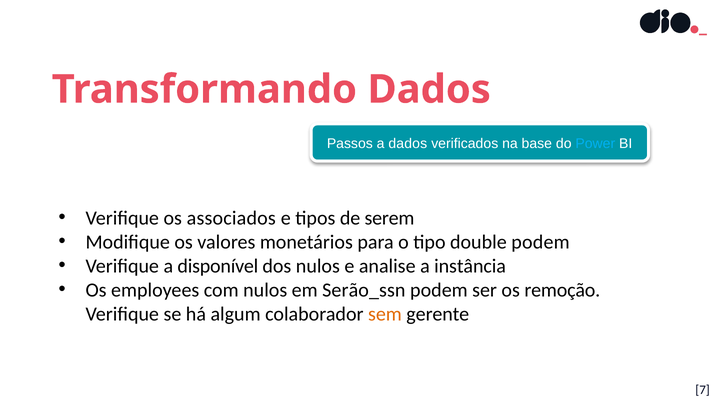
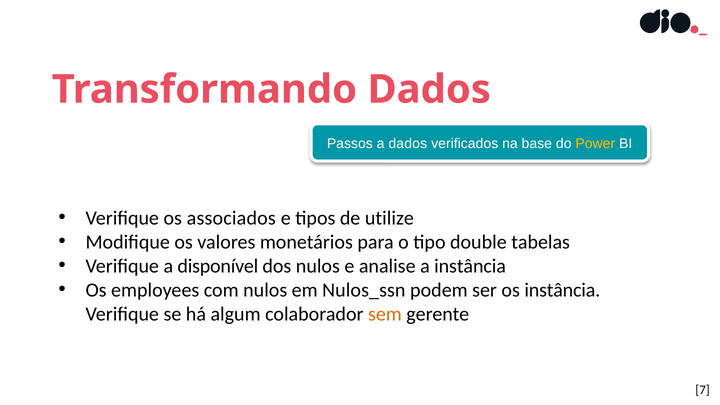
Power colour: light blue -> yellow
serem: serem -> utilize
double podem: podem -> tabelas
Serão_ssn: Serão_ssn -> Nulos_ssn
os remoção: remoção -> instância
